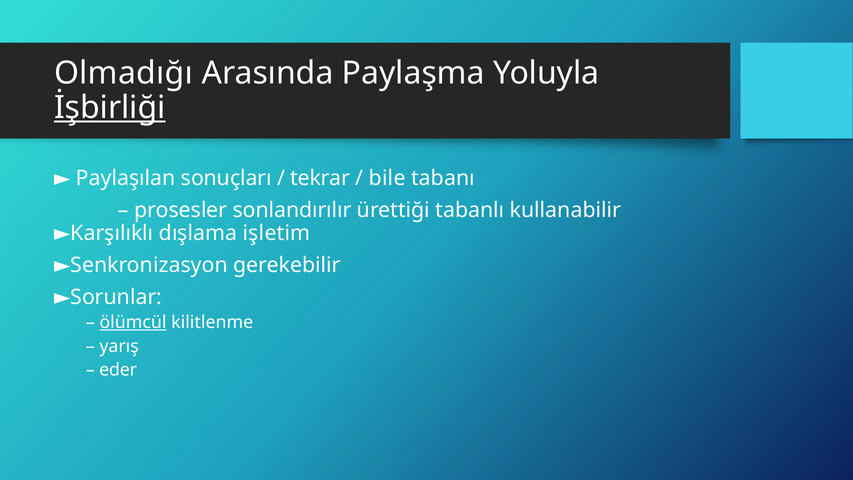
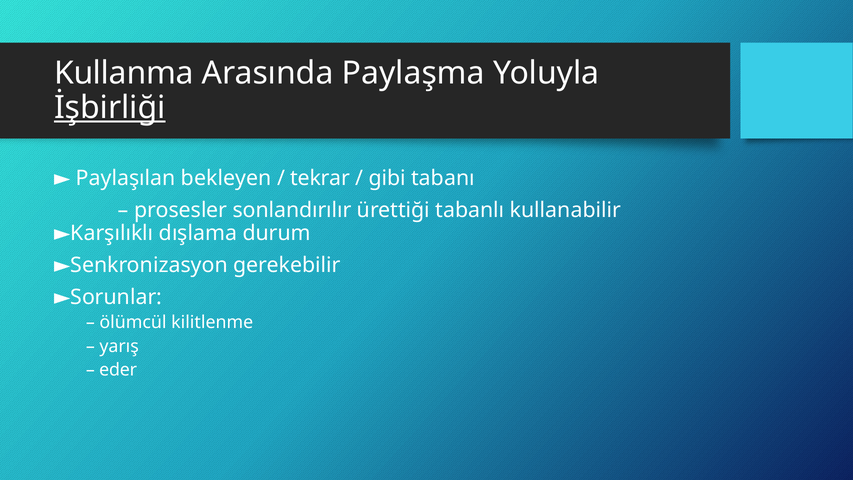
Olmadığı: Olmadığı -> Kullanma
sonuçları: sonuçları -> bekleyen
bile: bile -> gibi
işletim: işletim -> durum
ölümcül underline: present -> none
